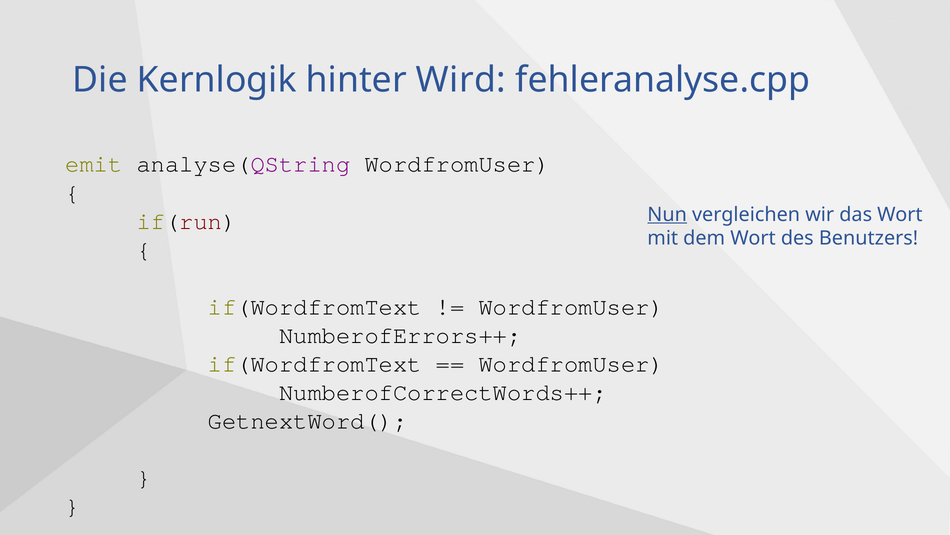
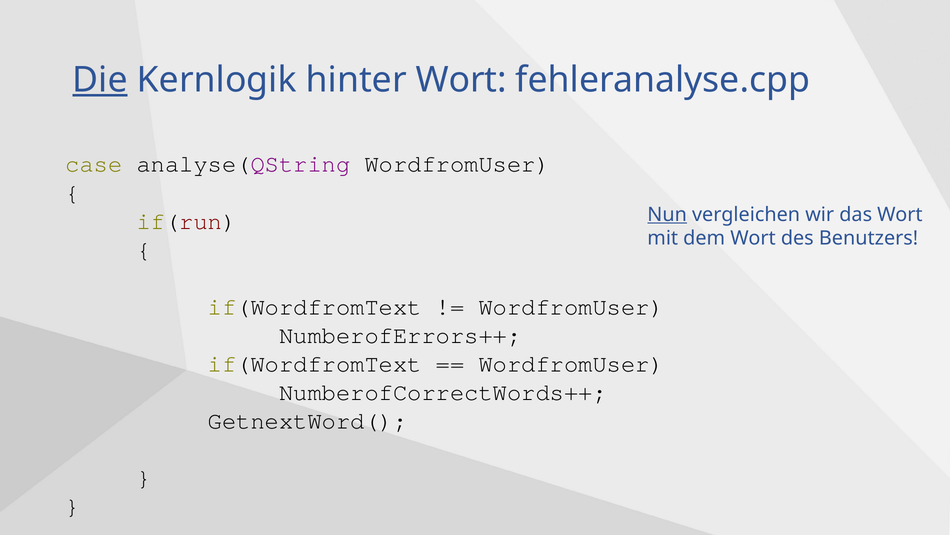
Die underline: none -> present
hinter Wird: Wird -> Wort
emit: emit -> case
